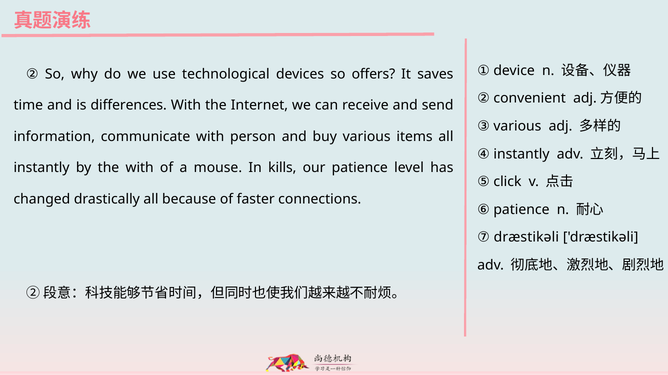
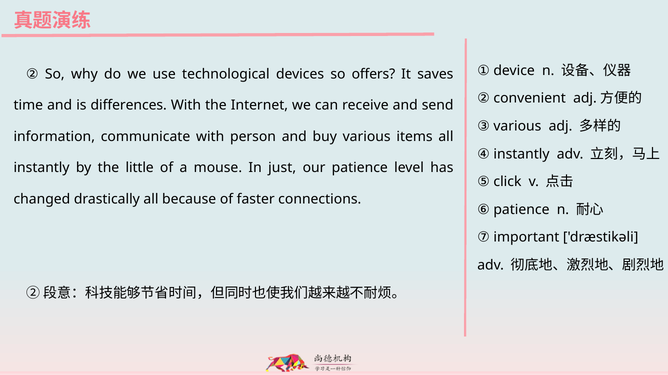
the with: with -> little
kills: kills -> just
⑦ dræstikəli: dræstikəli -> important
